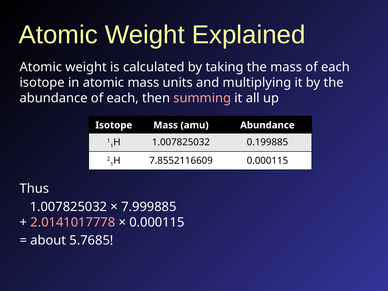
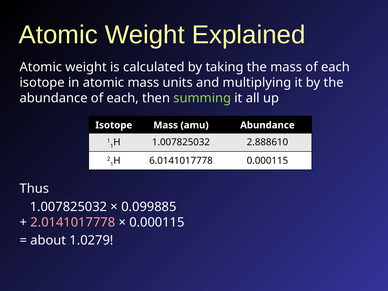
summing colour: pink -> light green
0.199885: 0.199885 -> 2.888610
7.8552116609: 7.8552116609 -> 6.0141017778
7.999885: 7.999885 -> 0.099885
5.7685: 5.7685 -> 1.0279
